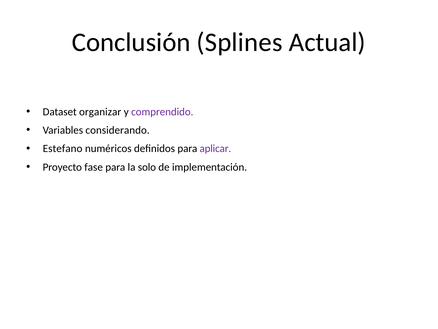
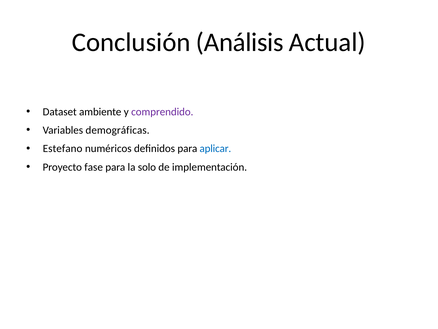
Splines: Splines -> Análisis
organizar: organizar -> ambiente
considerando: considerando -> demográficas
aplicar colour: purple -> blue
